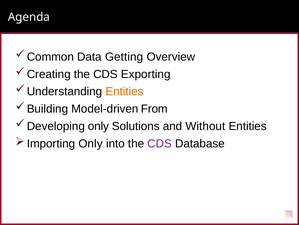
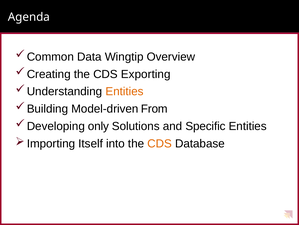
Getting: Getting -> Wingtip
Without: Without -> Specific
Only at (91, 143): Only -> Itself
CDS at (160, 143) colour: purple -> orange
